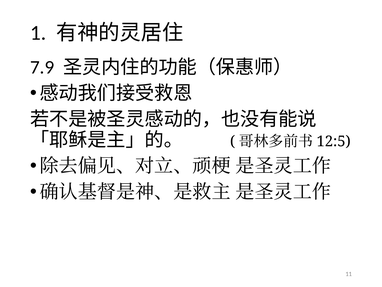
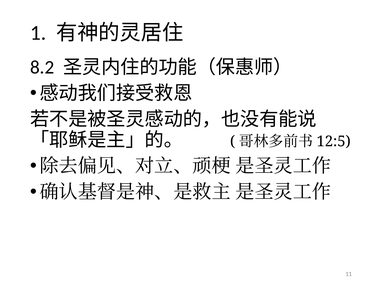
7.9: 7.9 -> 8.2
